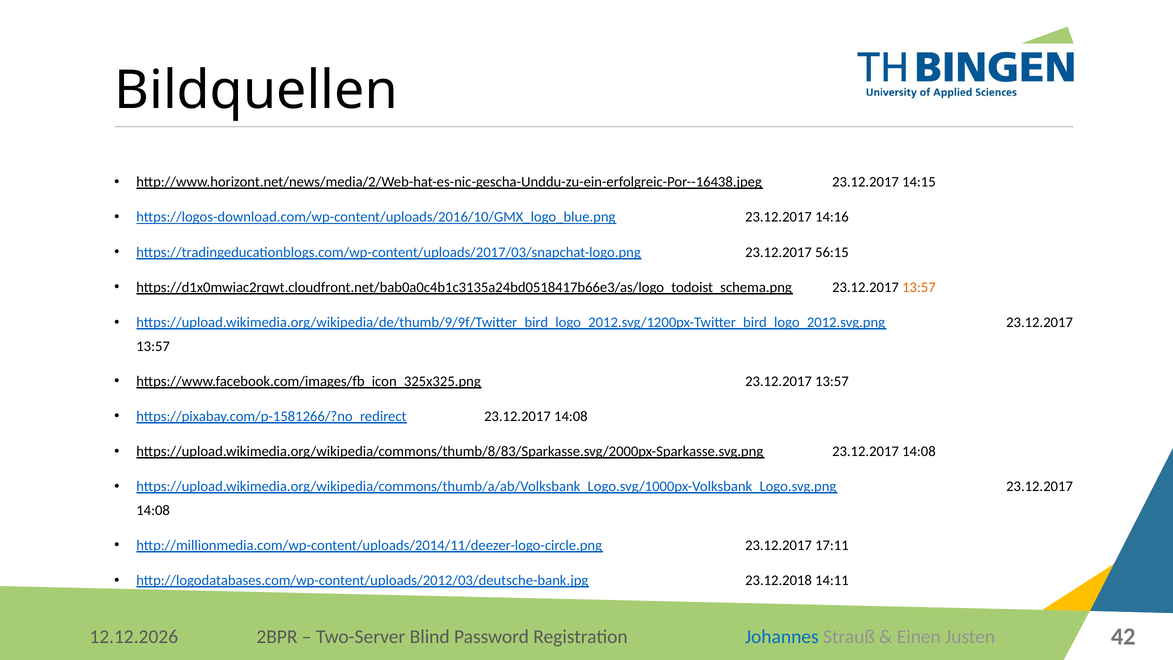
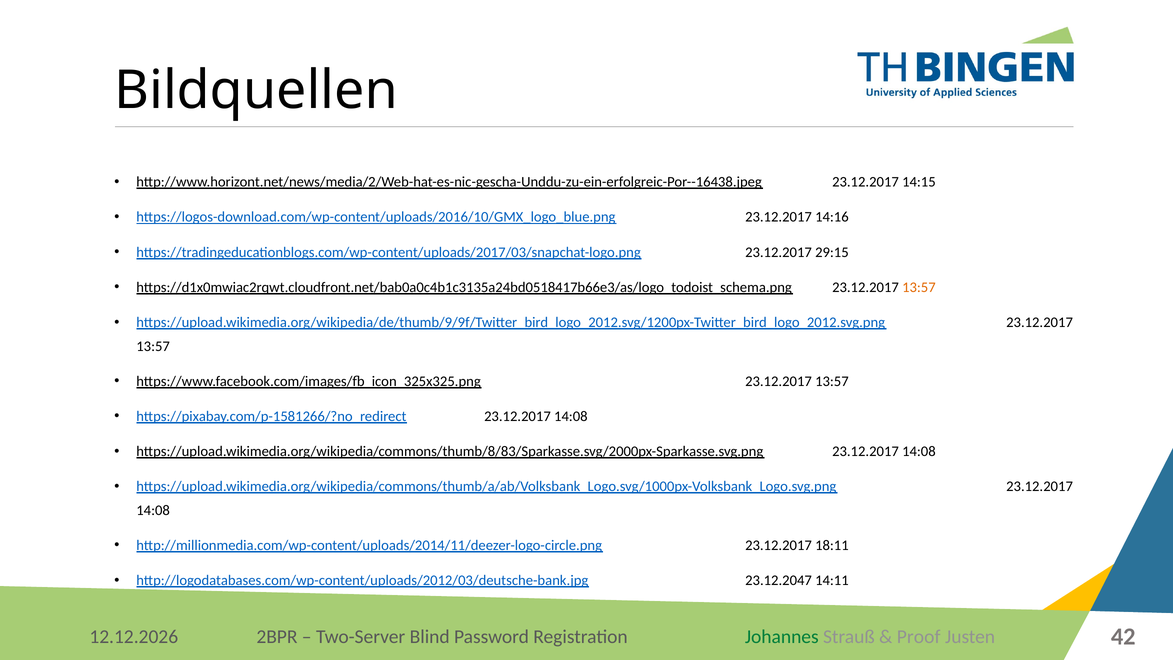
56:15: 56:15 -> 29:15
17:11: 17:11 -> 18:11
23.12.2018: 23.12.2018 -> 23.12.2047
Johannes colour: blue -> green
Einen: Einen -> Proof
